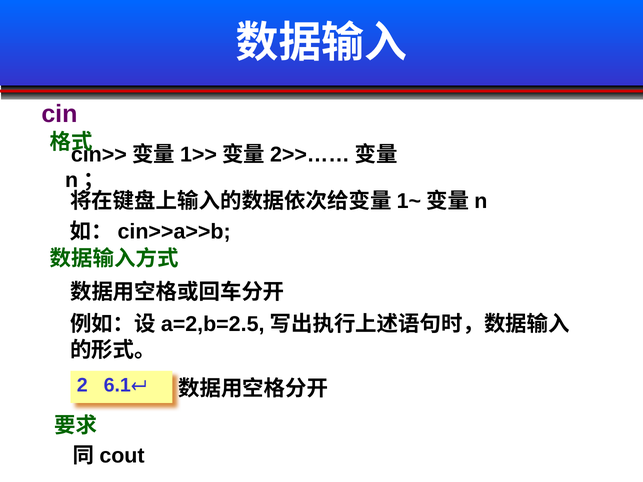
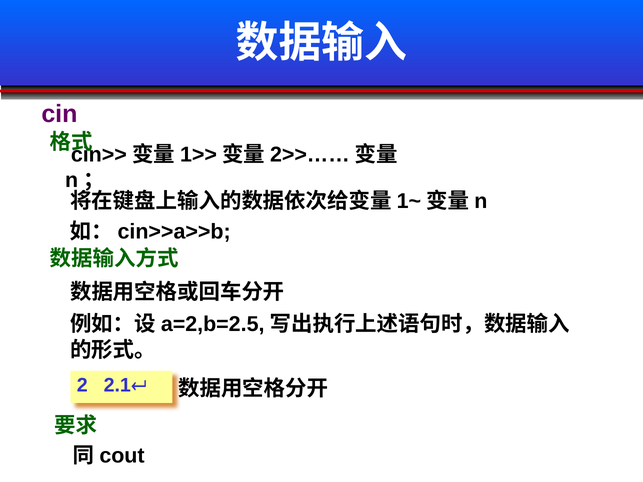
6.1: 6.1 -> 2.1
